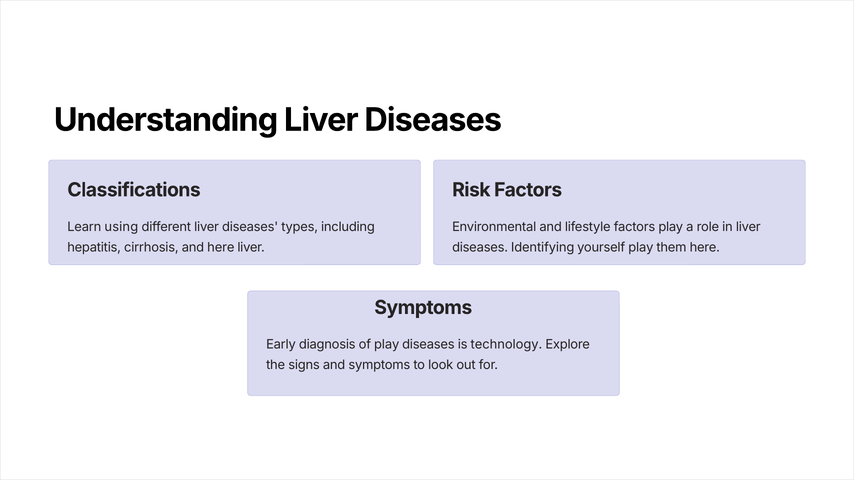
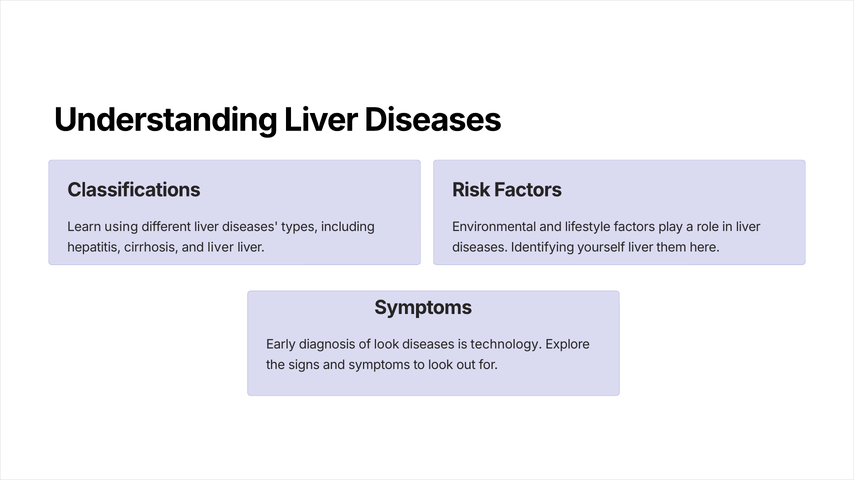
and here: here -> liver
yourself play: play -> liver
of play: play -> look
